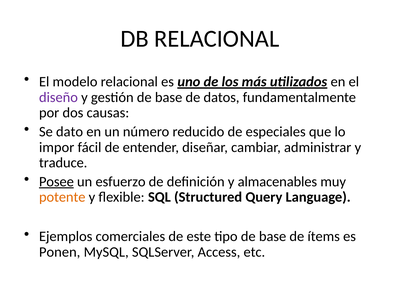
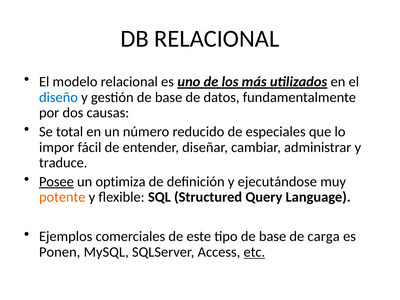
diseño colour: purple -> blue
dato: dato -> total
esfuerzo: esfuerzo -> optimiza
almacenables: almacenables -> ejecutándose
ítems: ítems -> carga
etc underline: none -> present
